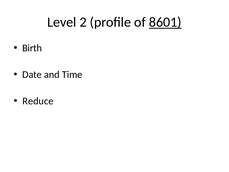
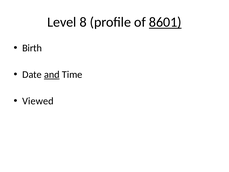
2: 2 -> 8
and underline: none -> present
Reduce: Reduce -> Viewed
